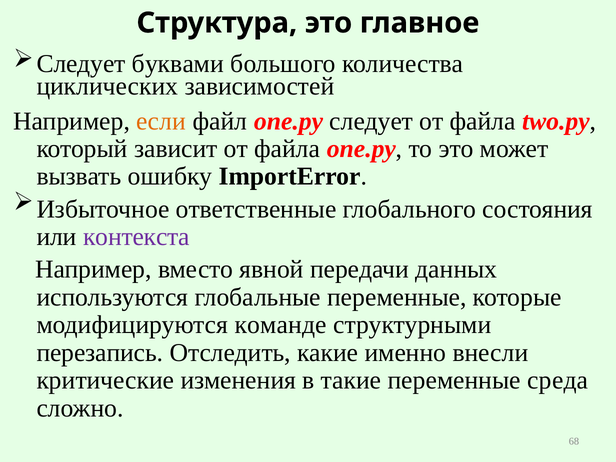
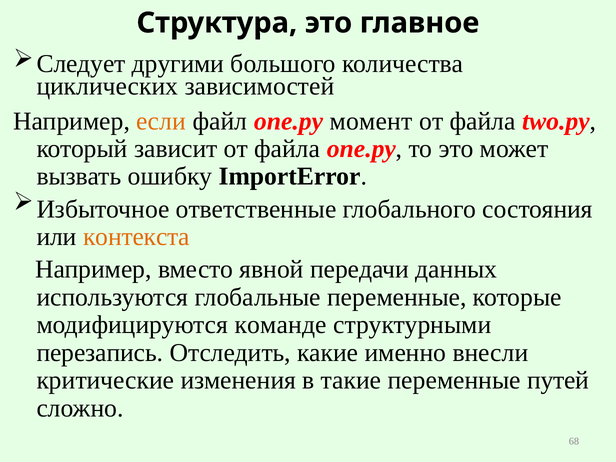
буквами: буквами -> другими
one.py следует: следует -> момент
контекста colour: purple -> orange
среда: среда -> путей
